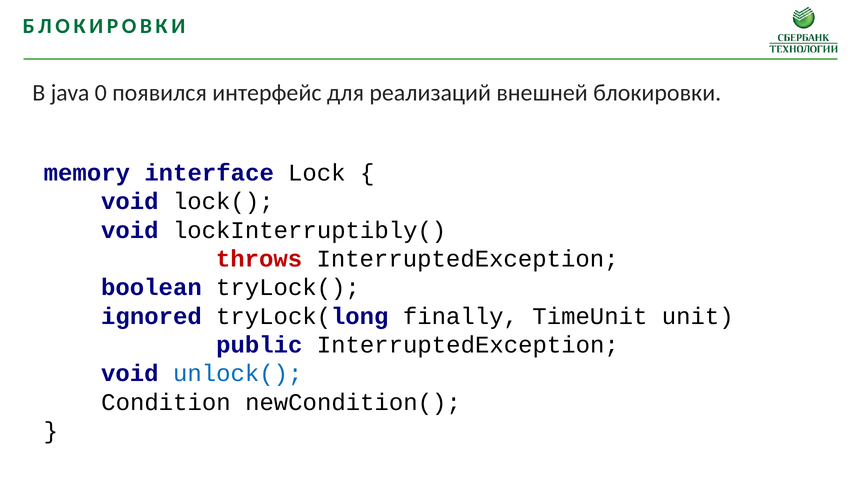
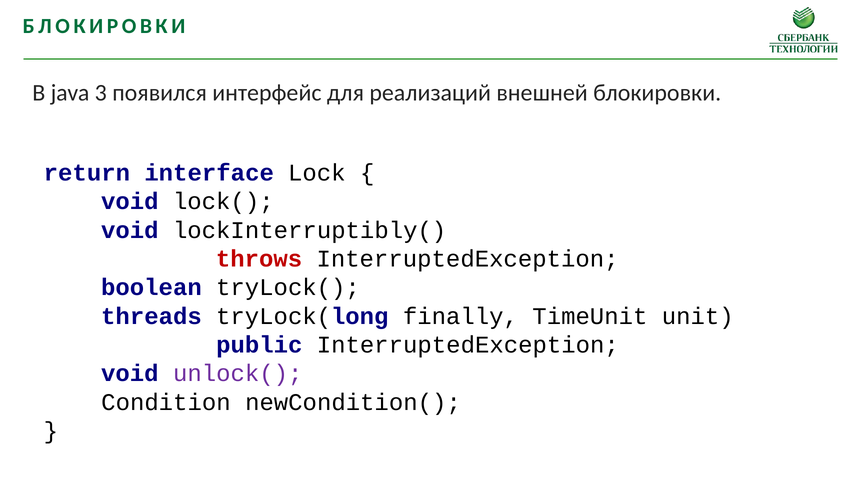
0: 0 -> 3
memory: memory -> return
ignored: ignored -> threads
unlock( colour: blue -> purple
